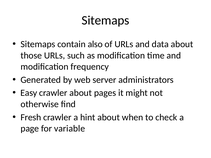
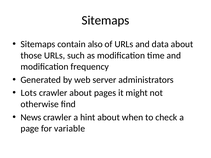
Easy: Easy -> Lots
Fresh: Fresh -> News
